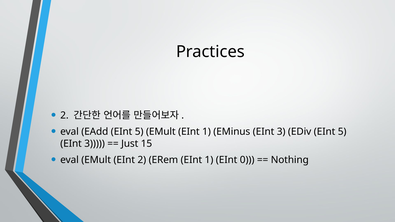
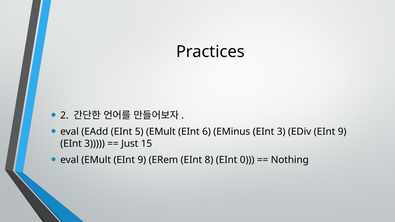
EMult EInt 1: 1 -> 6
EDiv EInt 5: 5 -> 9
EMult EInt 2: 2 -> 9
ERem EInt 1: 1 -> 8
